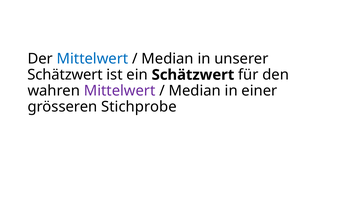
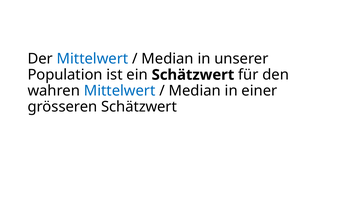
Schätzwert at (65, 75): Schätzwert -> Population
Mittelwert at (120, 91) colour: purple -> blue
grösseren Stichprobe: Stichprobe -> Schätzwert
